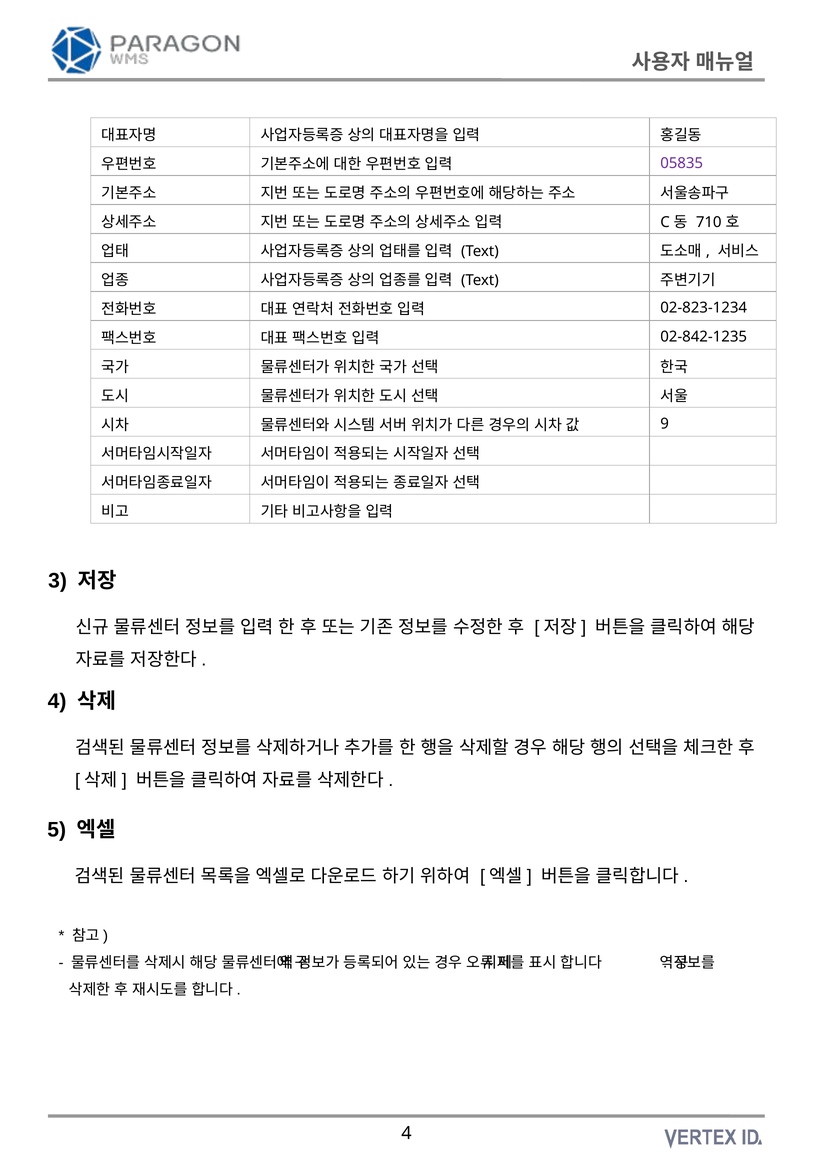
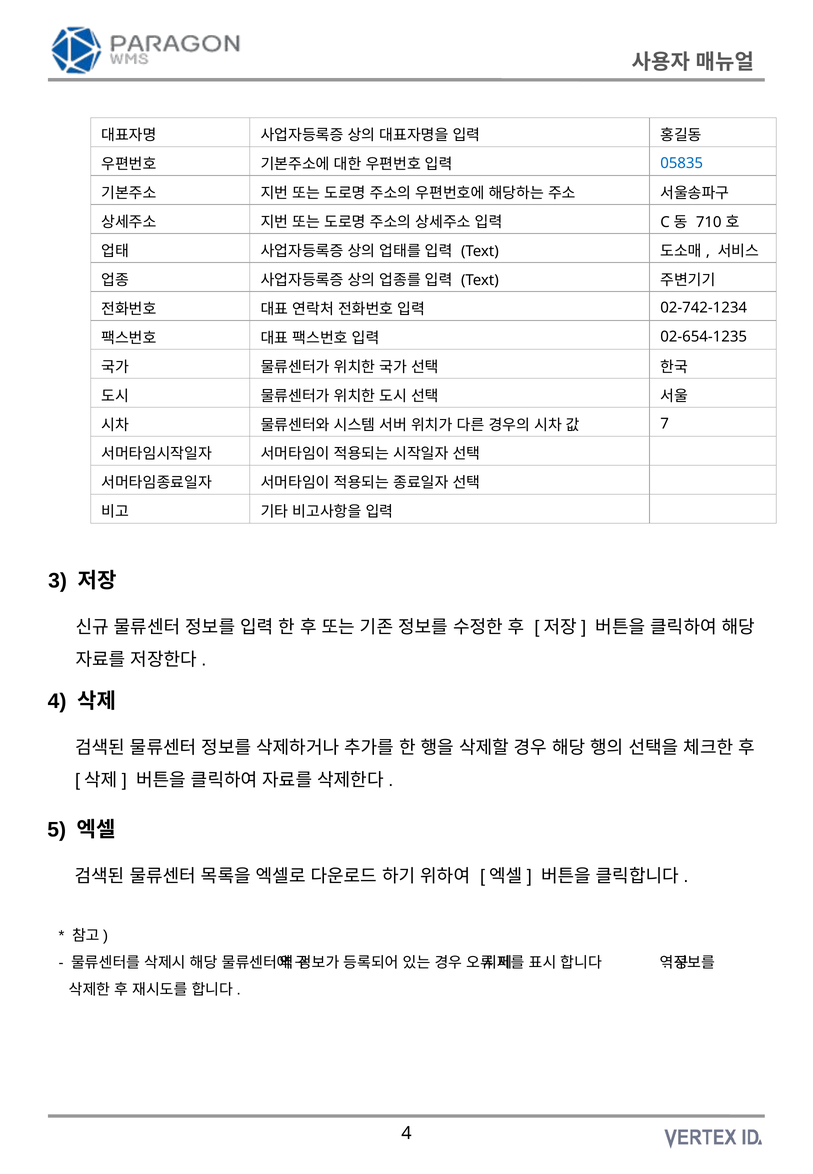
05835 colour: purple -> blue
02-823-1234: 02-823-1234 -> 02-742-1234
02-842-1235: 02-842-1235 -> 02-654-1235
9: 9 -> 7
